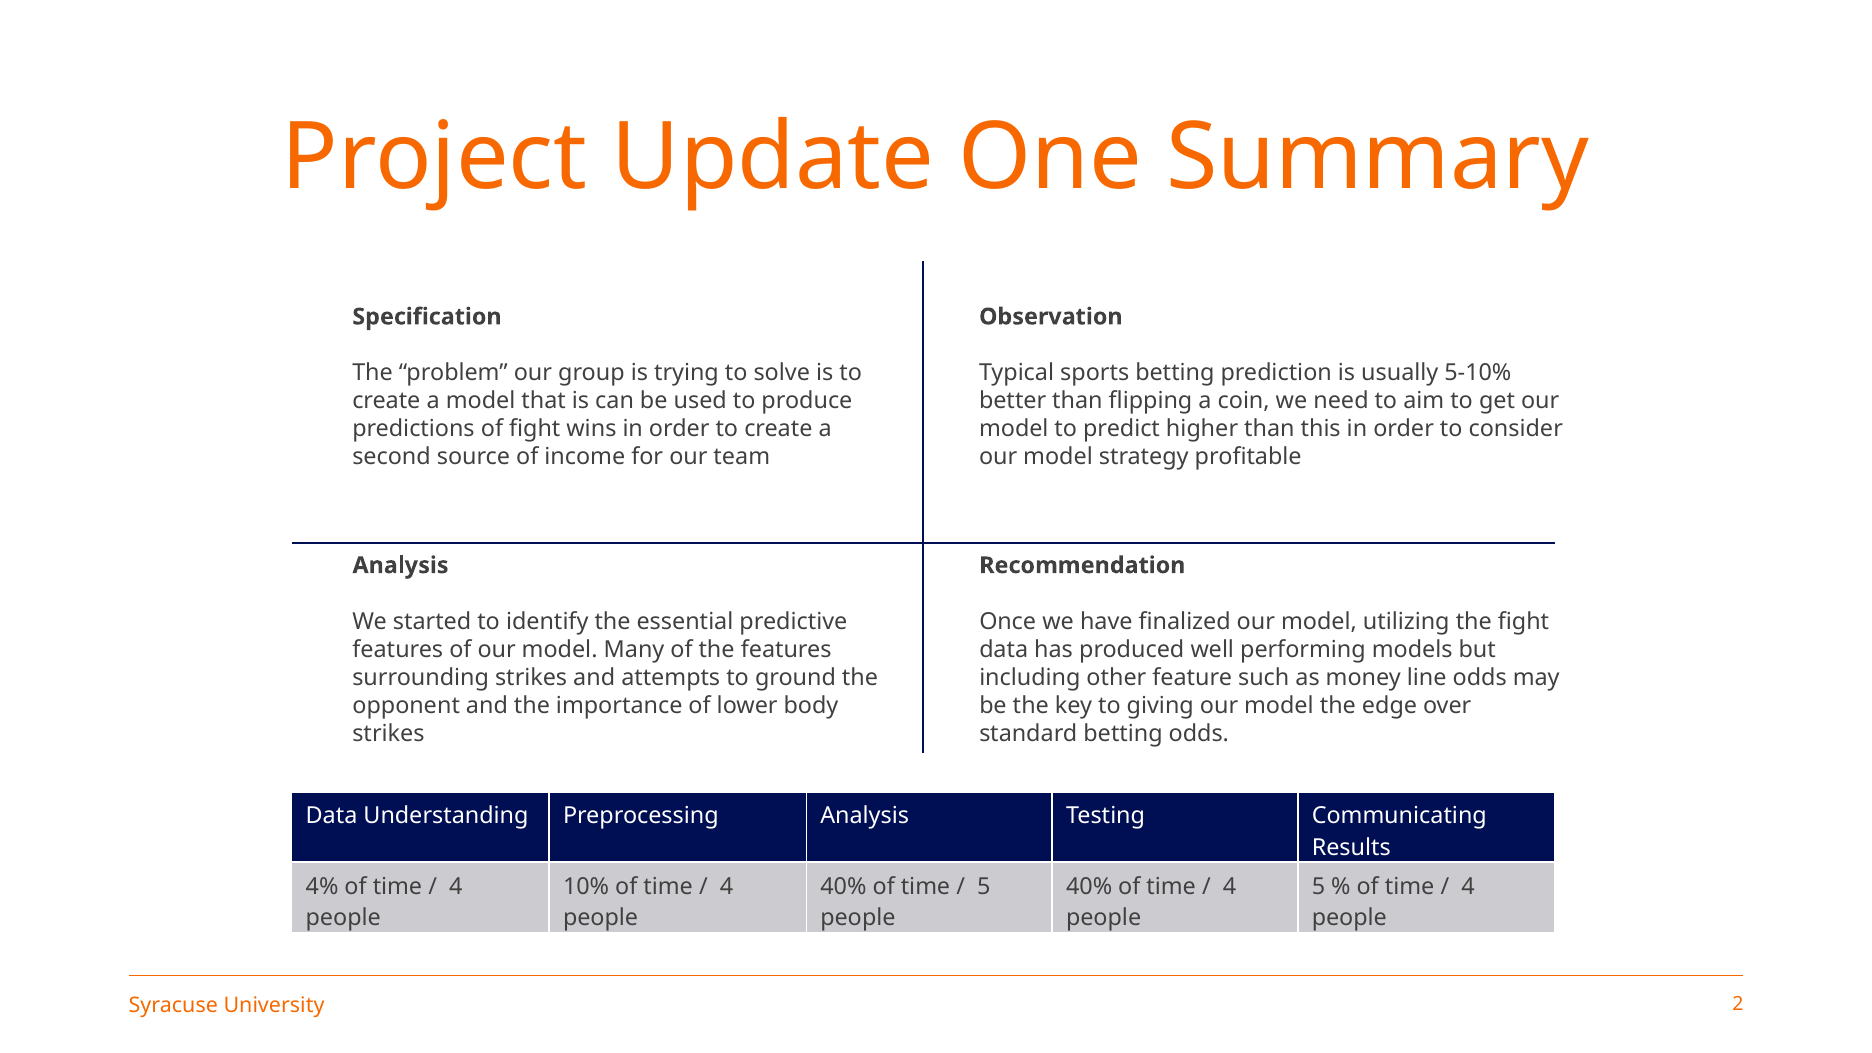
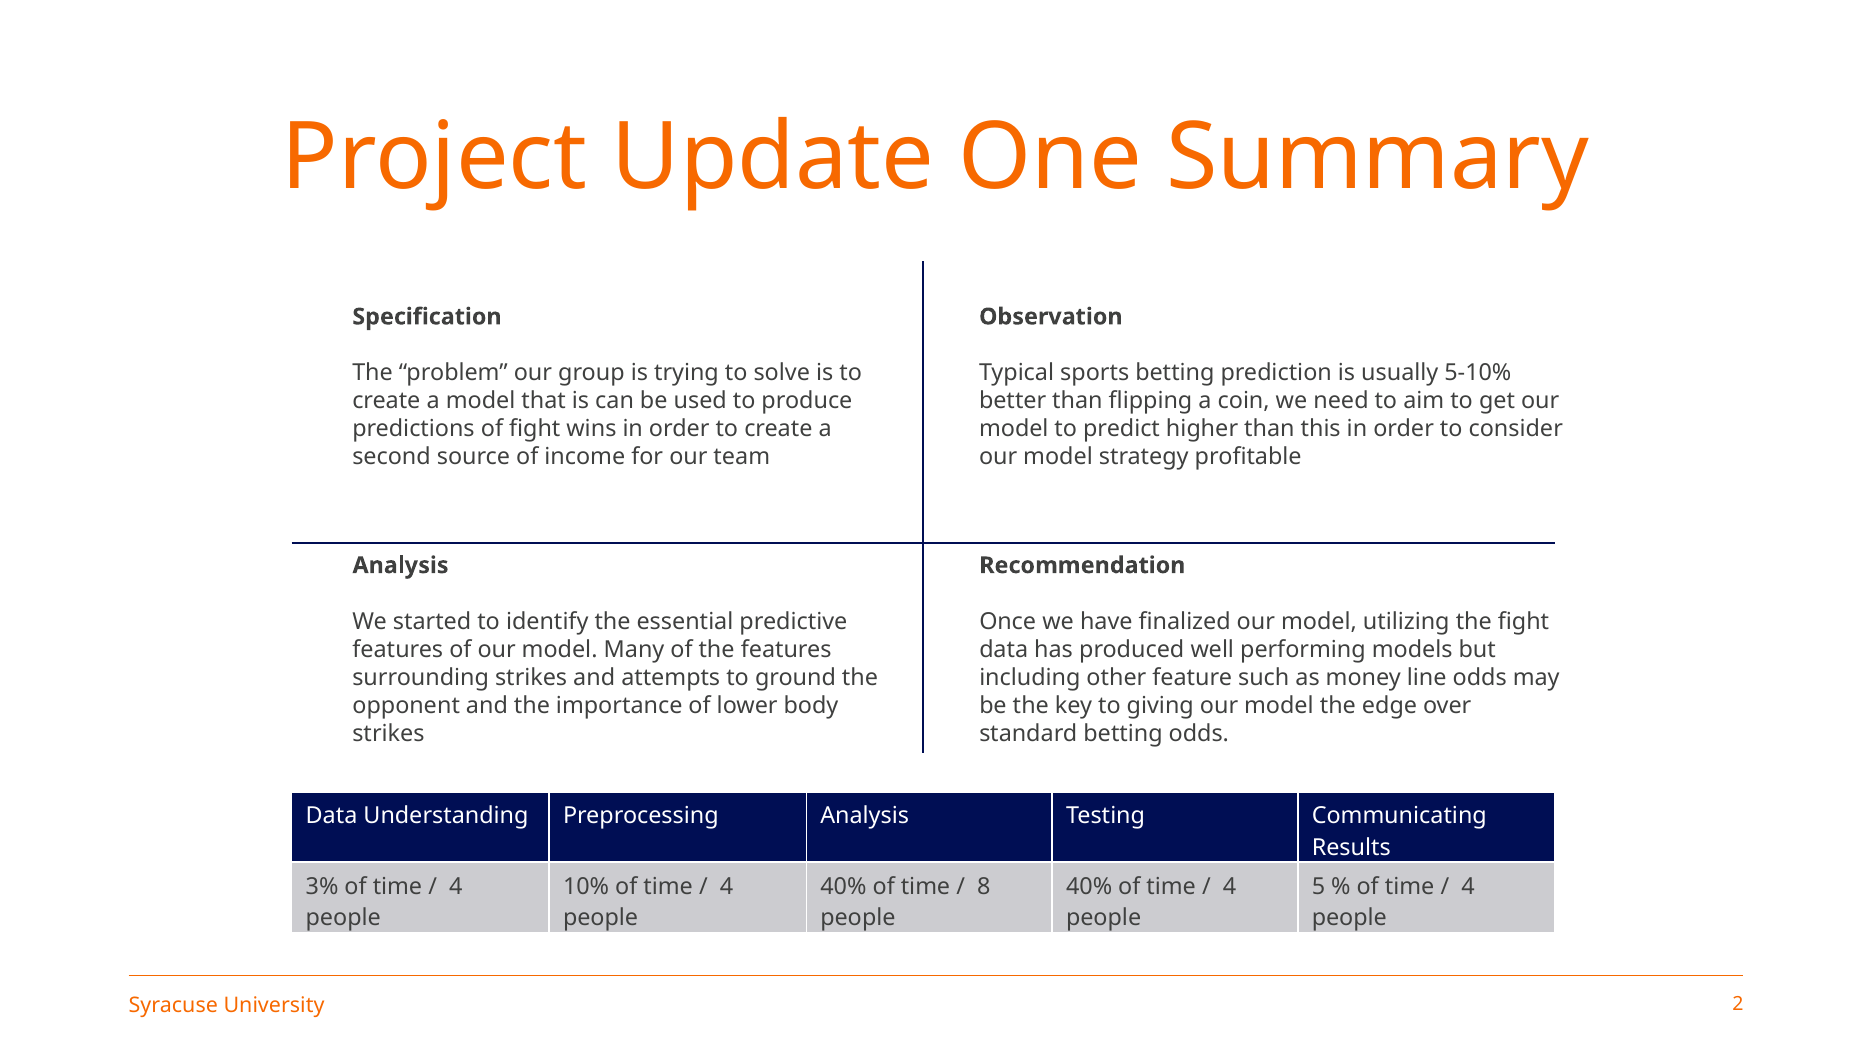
4%: 4% -> 3%
5 at (984, 886): 5 -> 8
